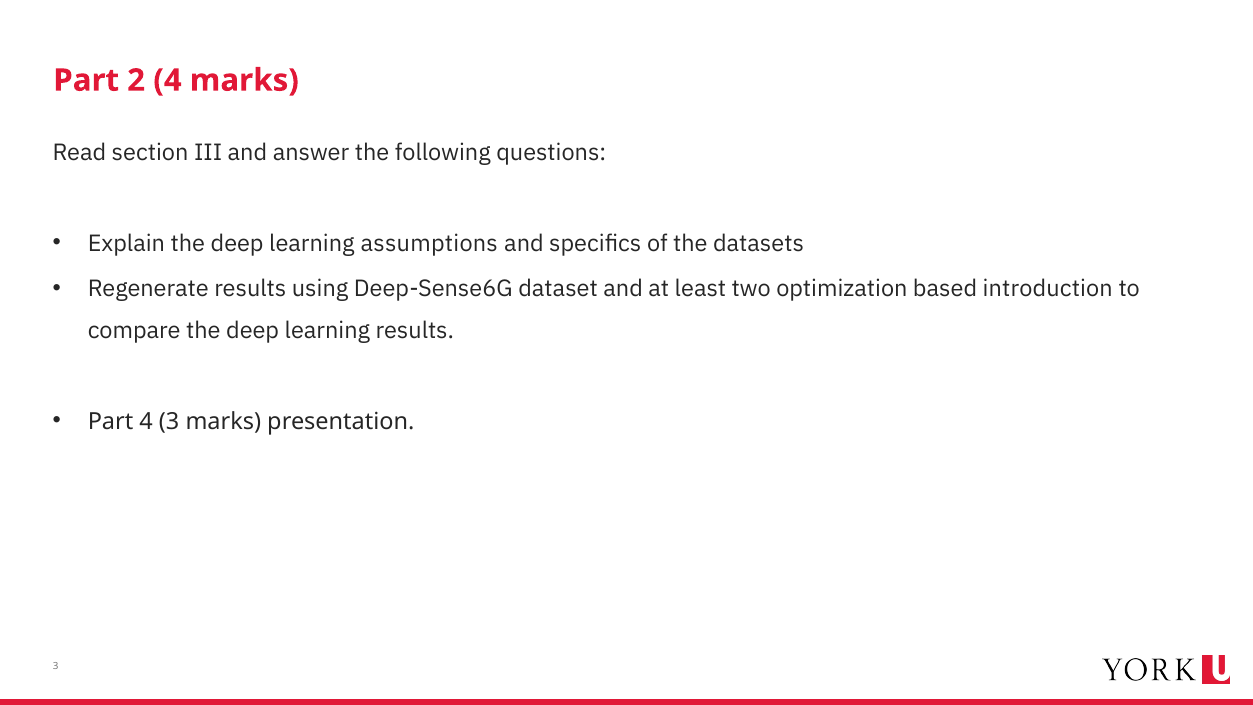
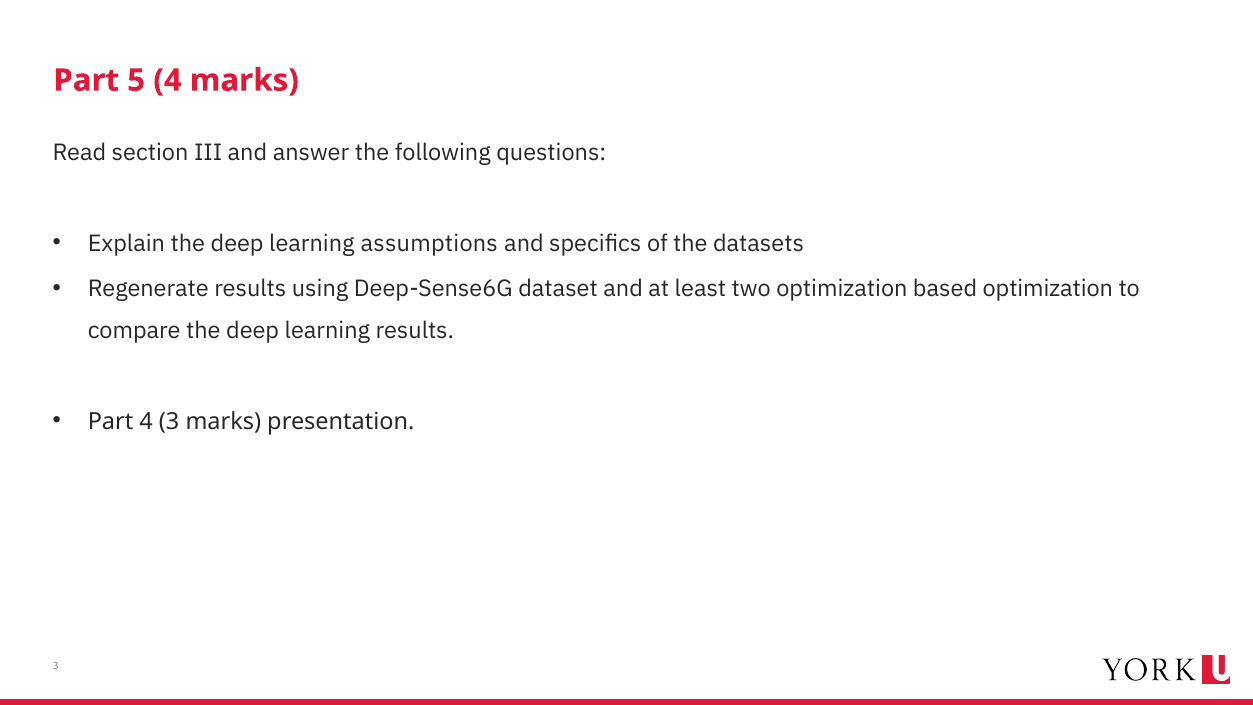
2: 2 -> 5
based introduction: introduction -> optimization
